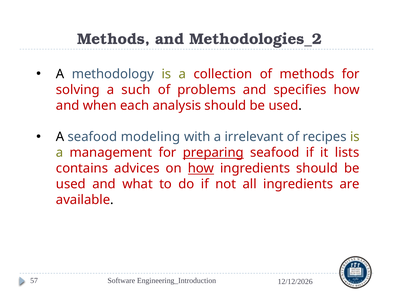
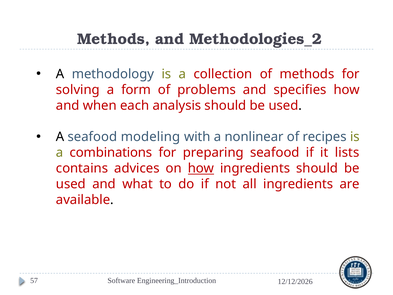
such: such -> form
irrelevant: irrelevant -> nonlinear
management: management -> combinations
preparing underline: present -> none
